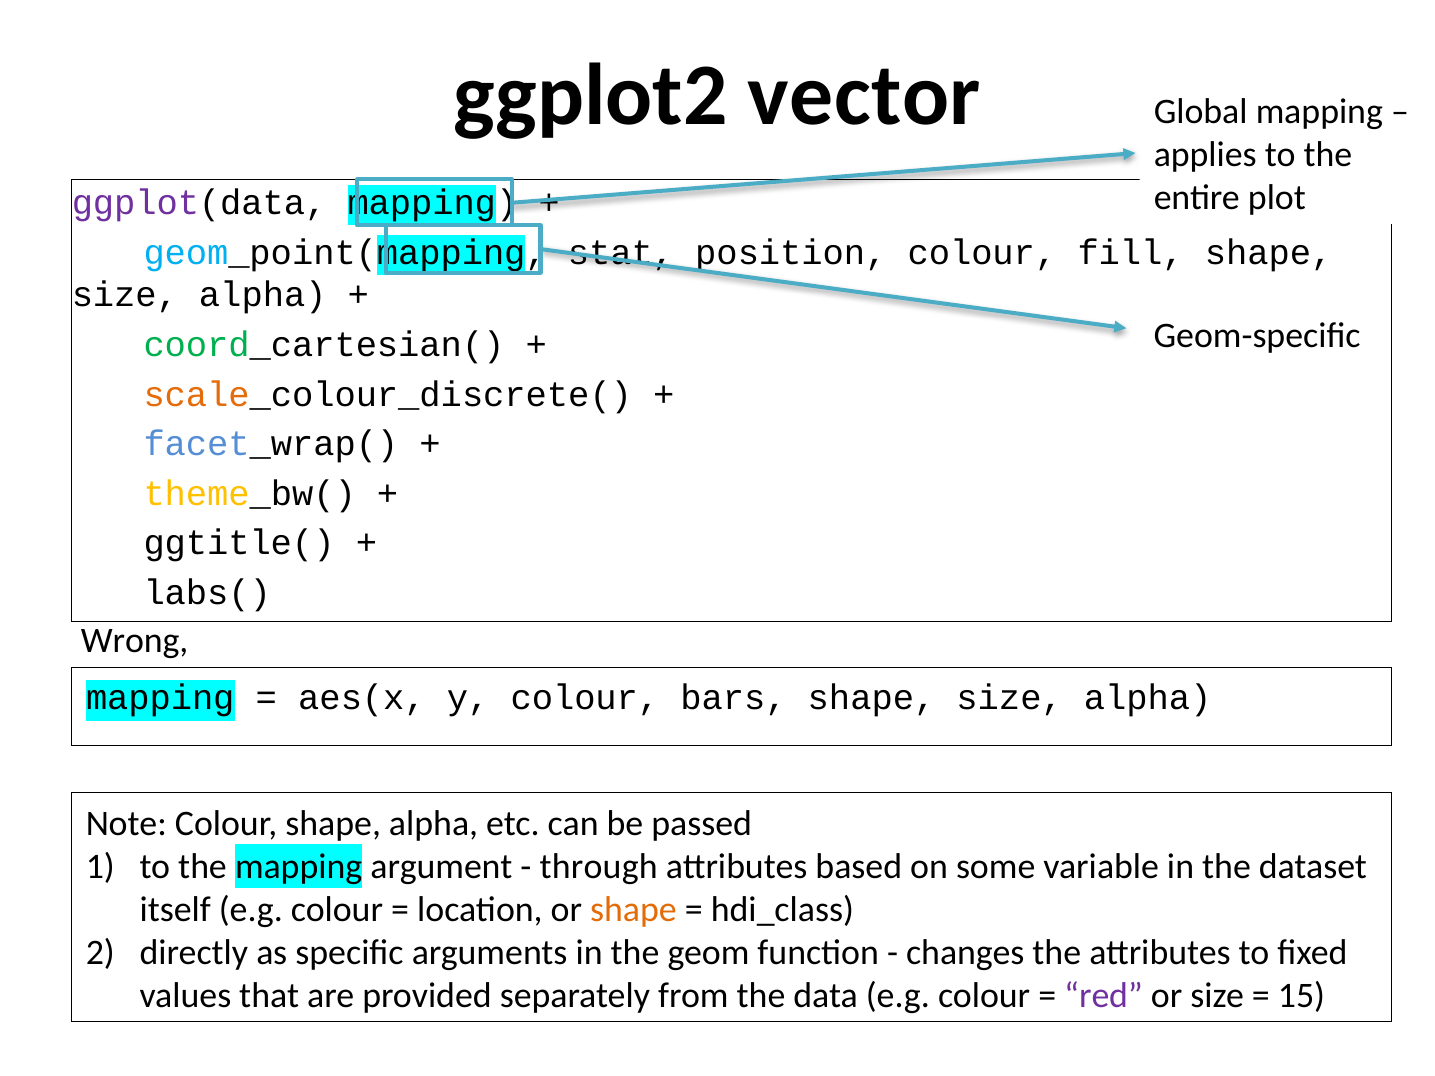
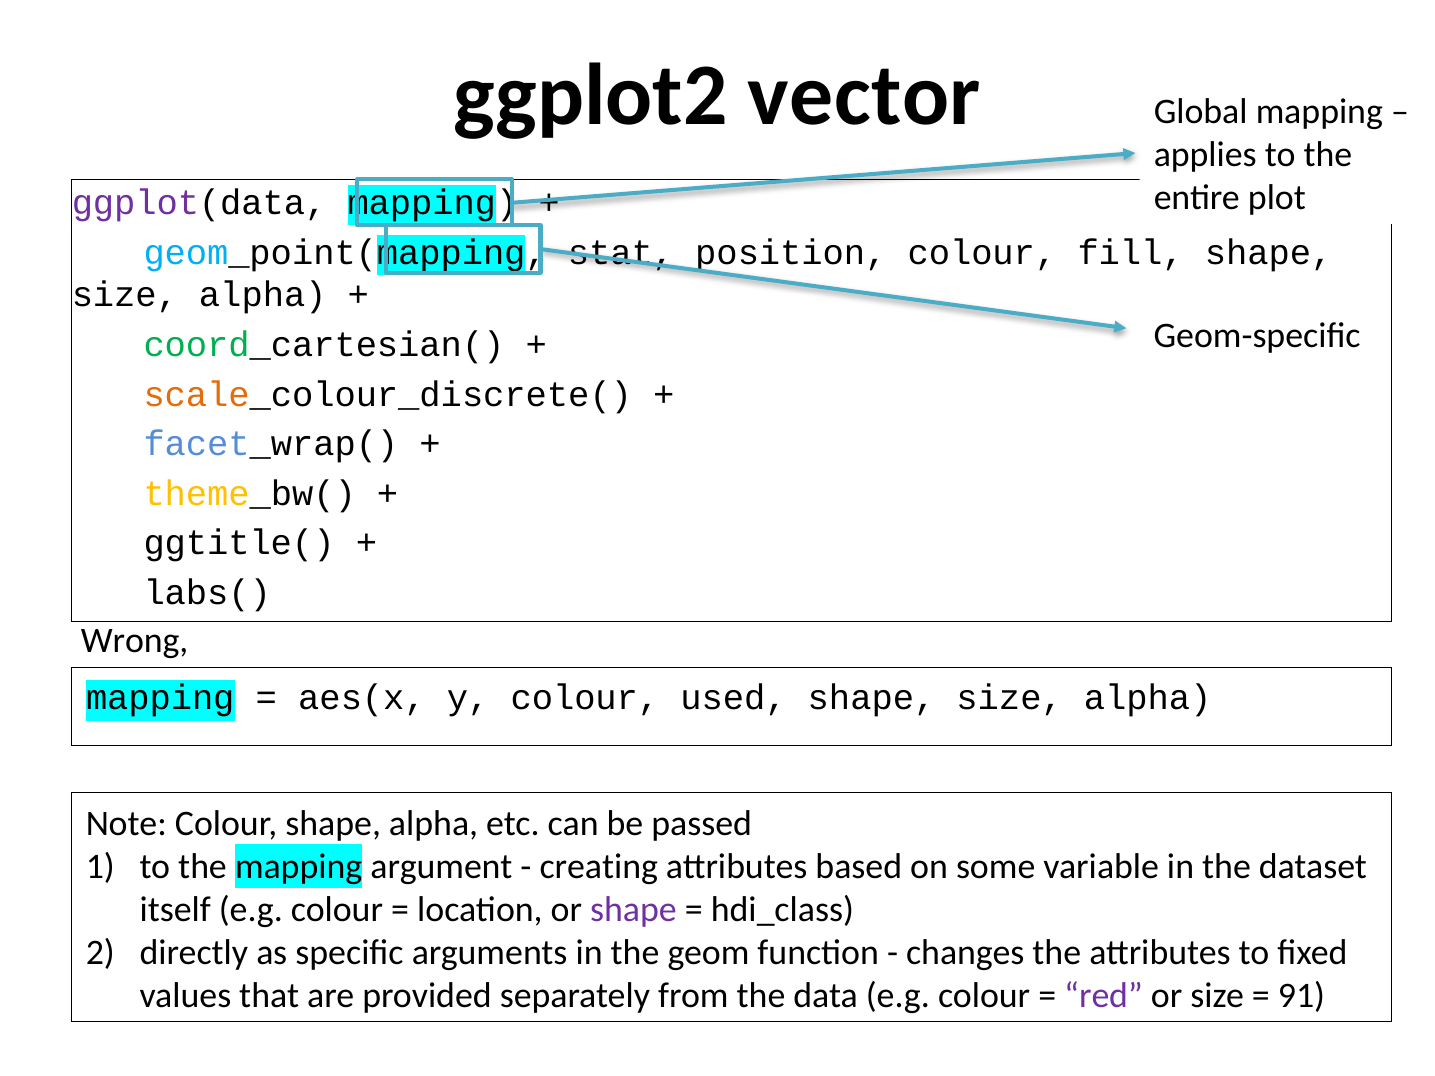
bars: bars -> used
through: through -> creating
shape at (633, 910) colour: orange -> purple
15: 15 -> 91
